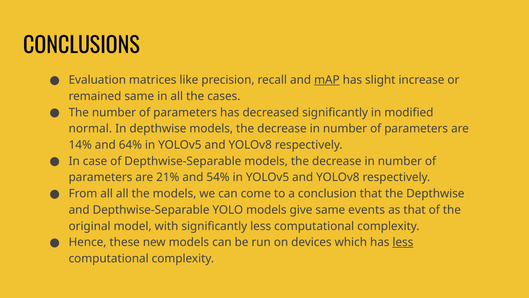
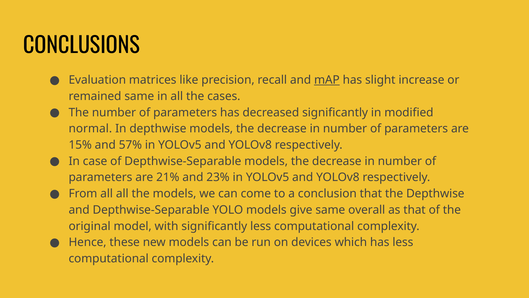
14%: 14% -> 15%
64%: 64% -> 57%
54%: 54% -> 23%
events: events -> overall
less at (403, 242) underline: present -> none
